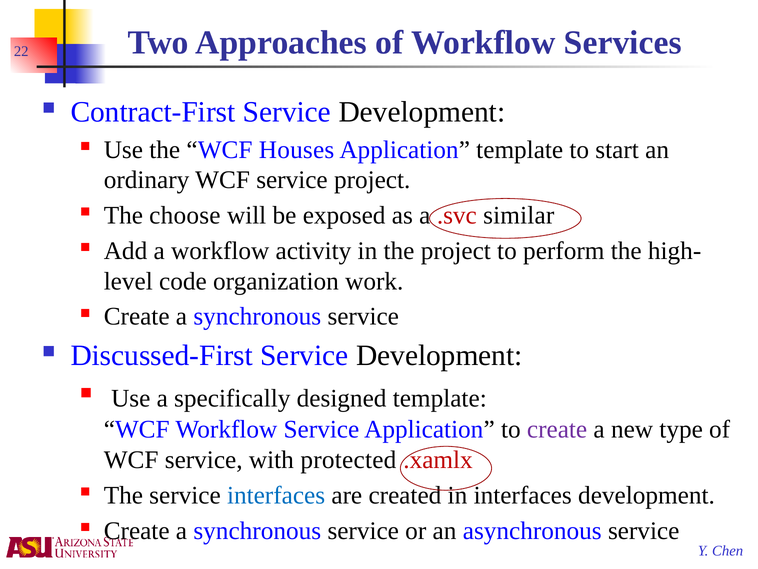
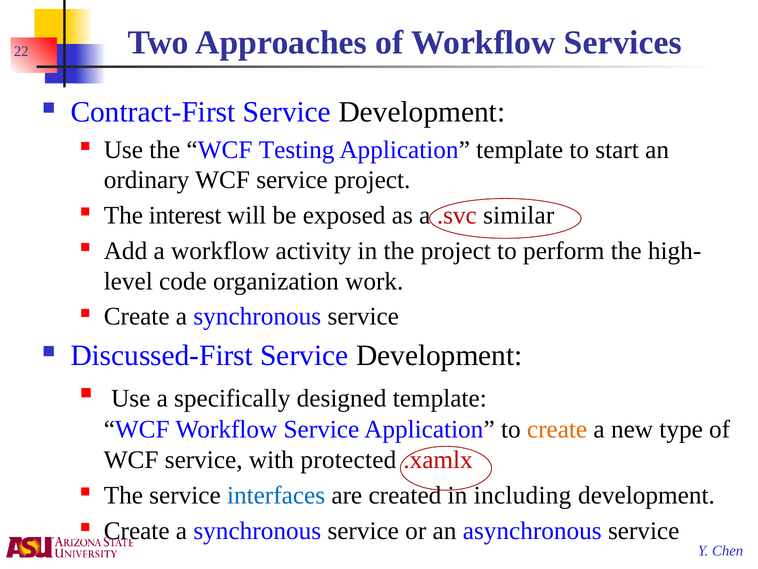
Houses: Houses -> Testing
choose: choose -> interest
create at (557, 429) colour: purple -> orange
in interfaces: interfaces -> including
